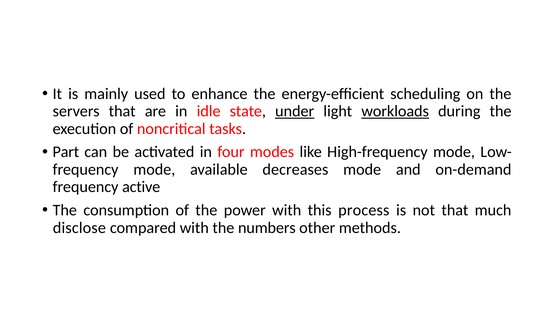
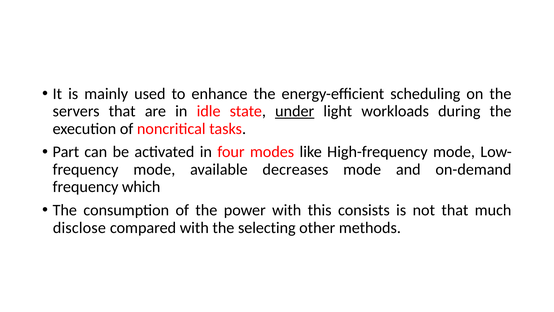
workloads underline: present -> none
active: active -> which
process: process -> consists
numbers: numbers -> selecting
